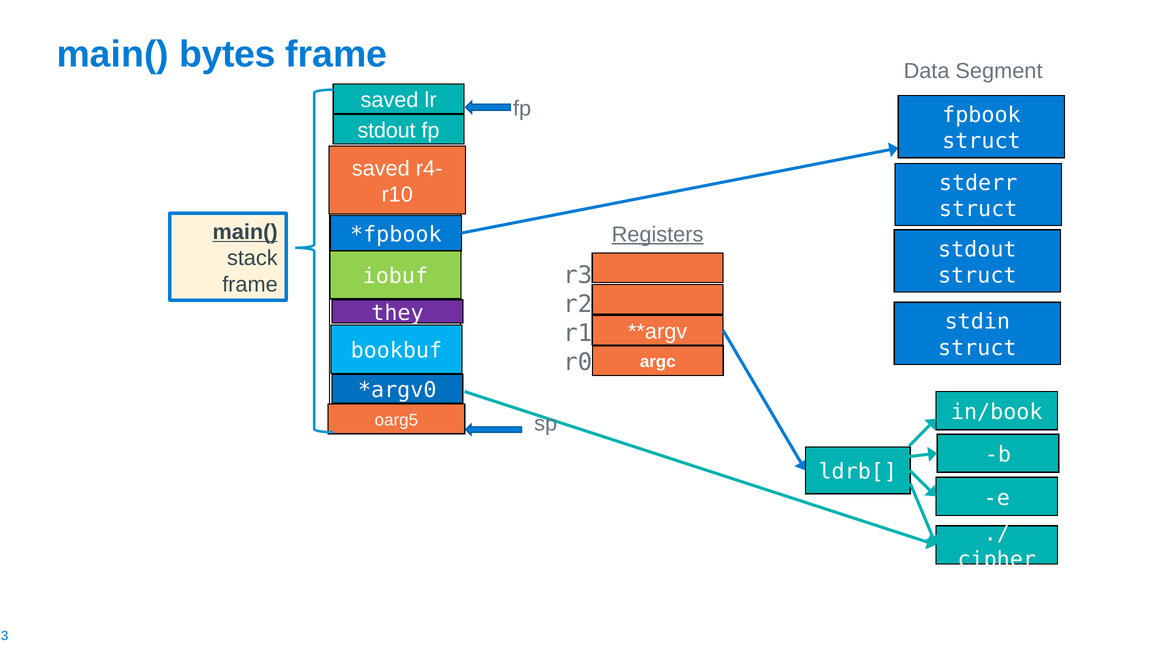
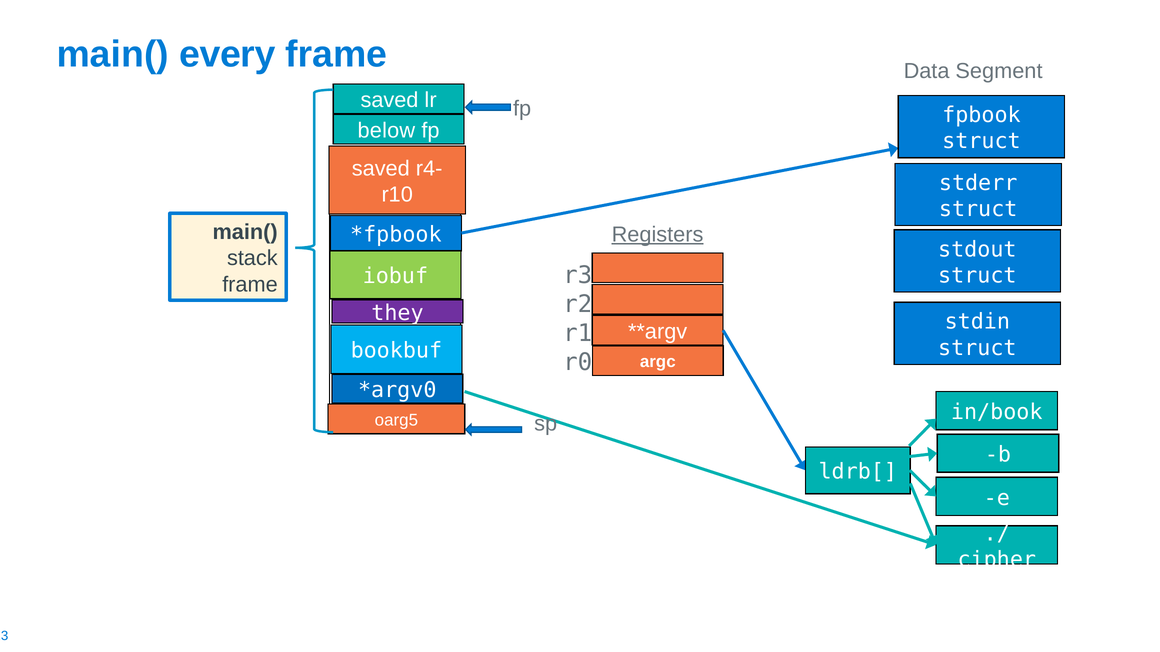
bytes: bytes -> every
stdout at (387, 131): stdout -> below
main( at (245, 232) underline: present -> none
